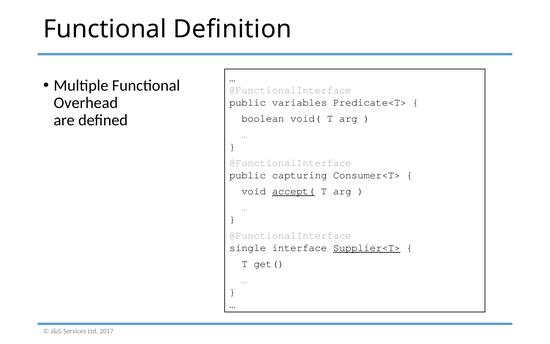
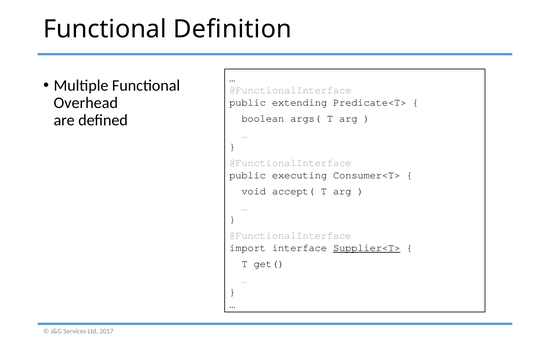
variables: variables -> extending
void(: void( -> args(
capturing: capturing -> executing
accept( underline: present -> none
single: single -> import
